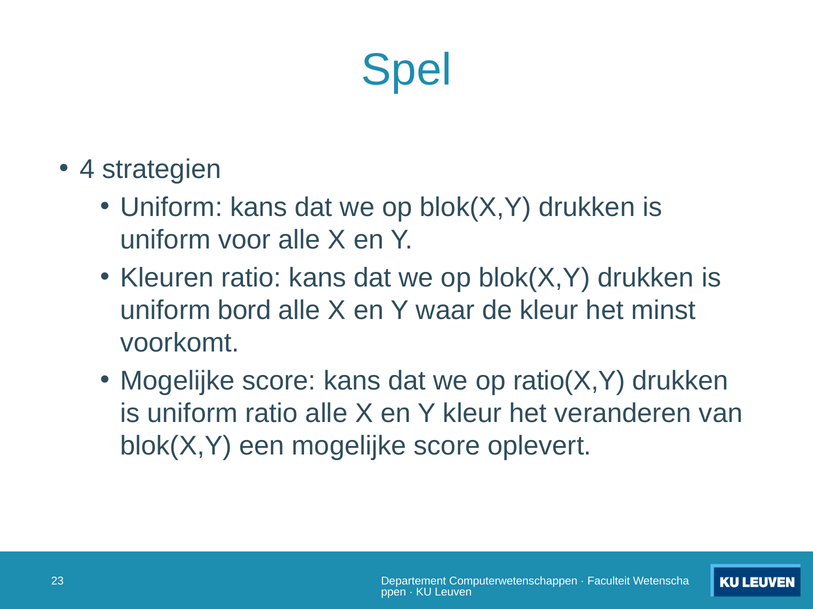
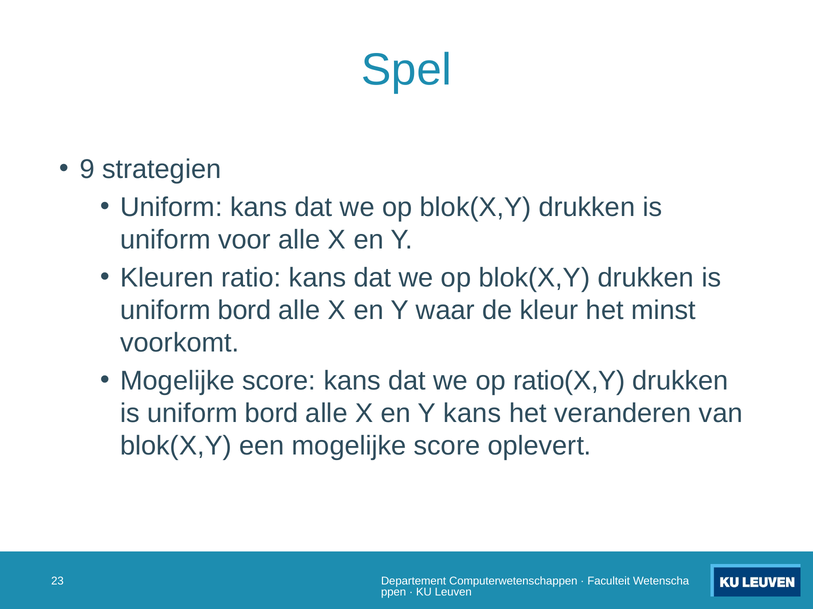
4: 4 -> 9
ratio at (272, 414): ratio -> bord
Y kleur: kleur -> kans
